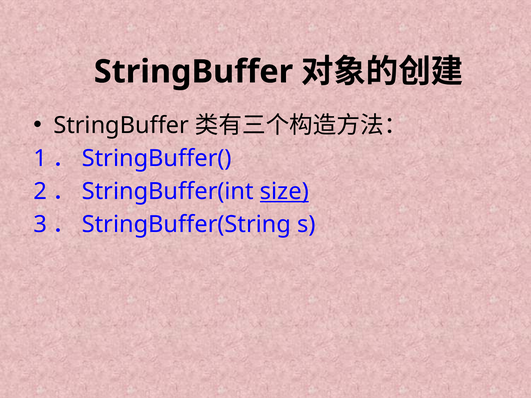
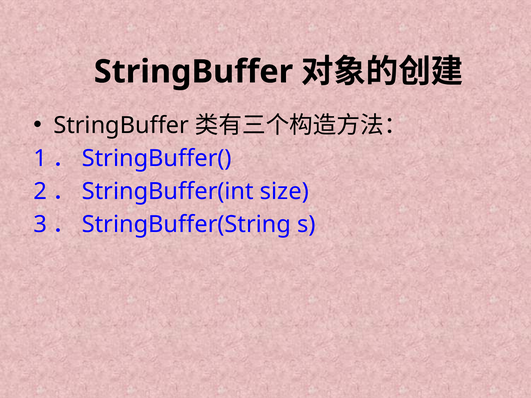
size underline: present -> none
